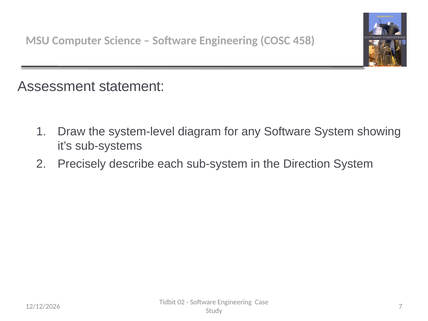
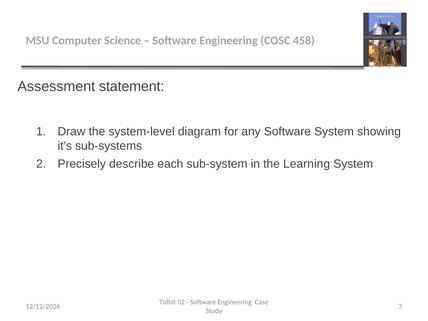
Direction: Direction -> Learning
